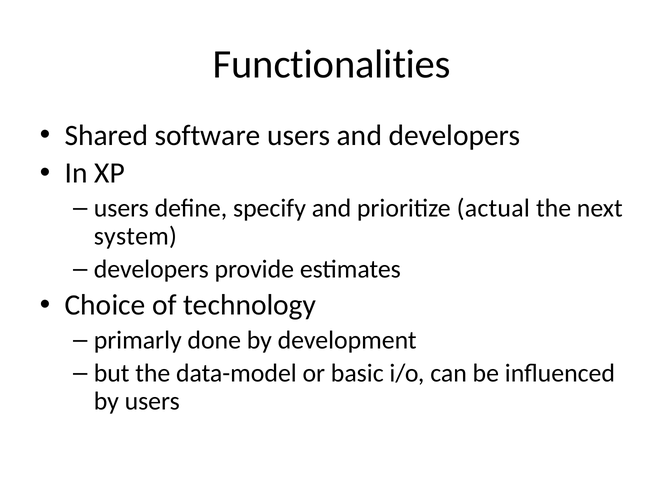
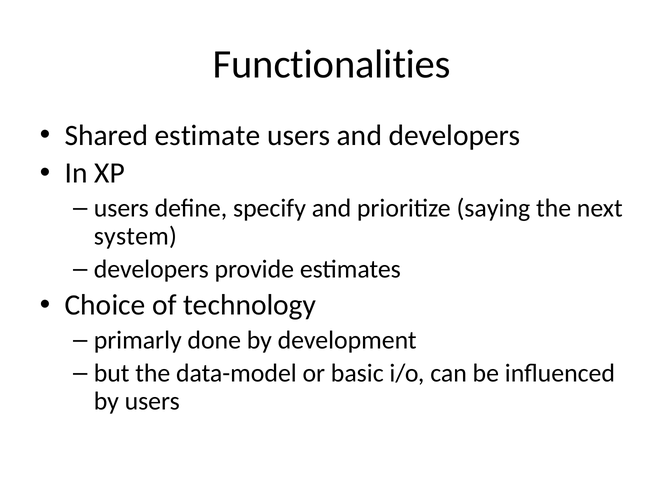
software: software -> estimate
actual: actual -> saying
